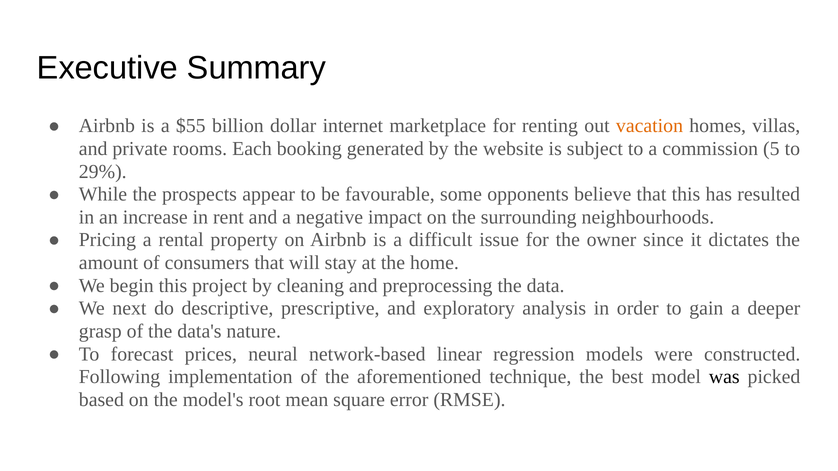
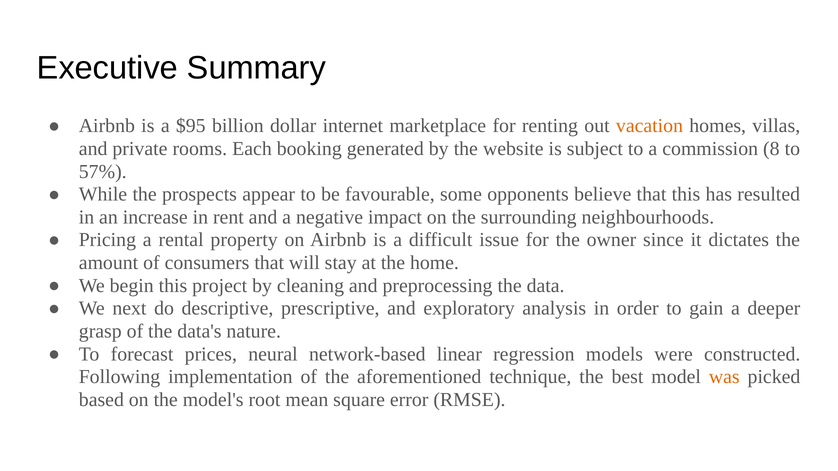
$55: $55 -> $95
5: 5 -> 8
29%: 29% -> 57%
was colour: black -> orange
